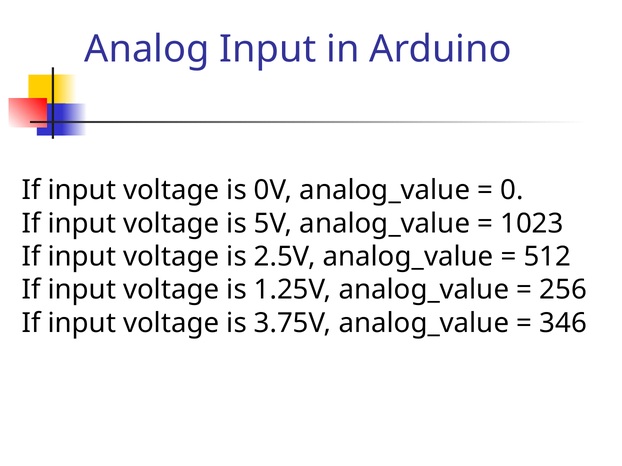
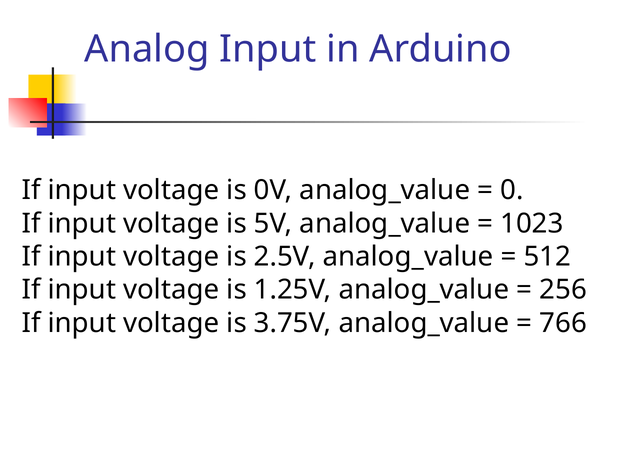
346: 346 -> 766
